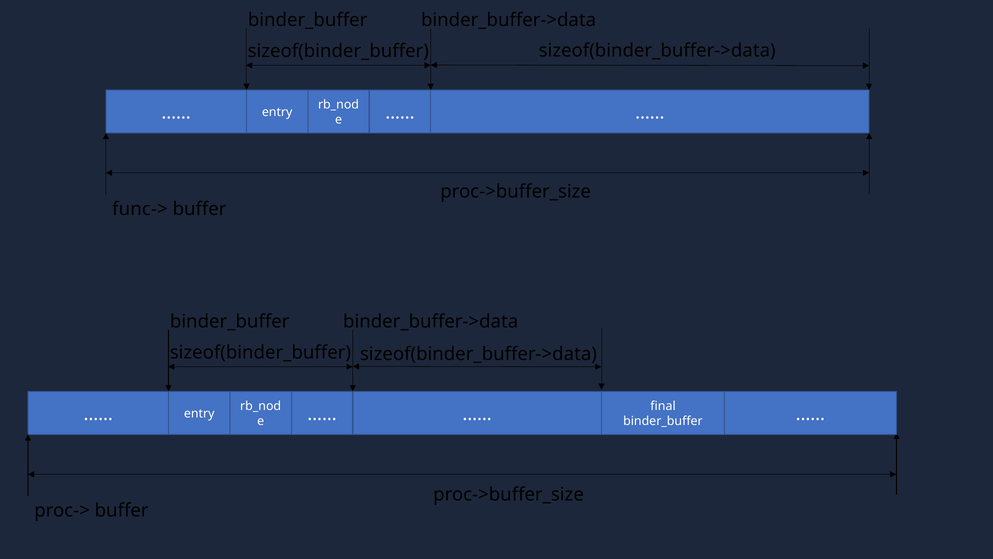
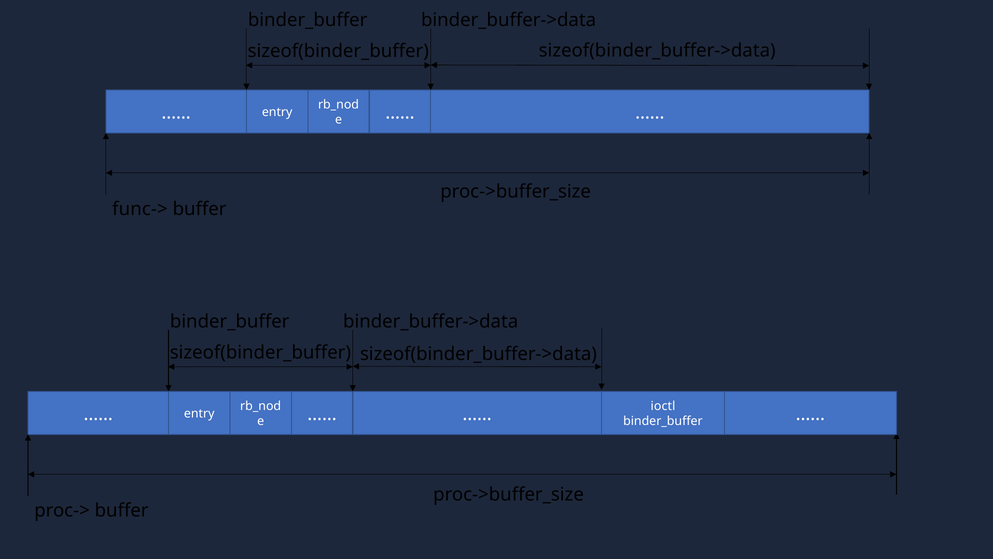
final: final -> ioctl
